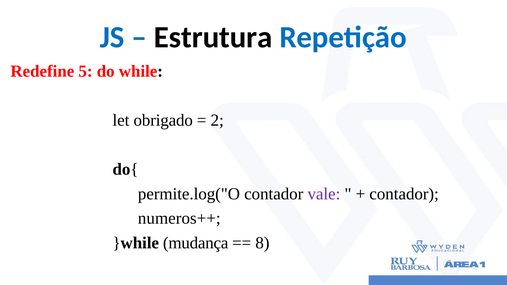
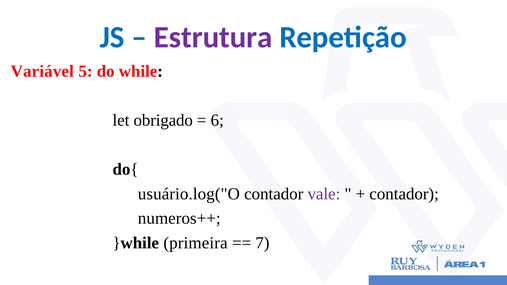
Estrutura colour: black -> purple
Redefine: Redefine -> Variável
2: 2 -> 6
permite.log("O: permite.log("O -> usuário.log("O
mudança: mudança -> primeira
8: 8 -> 7
